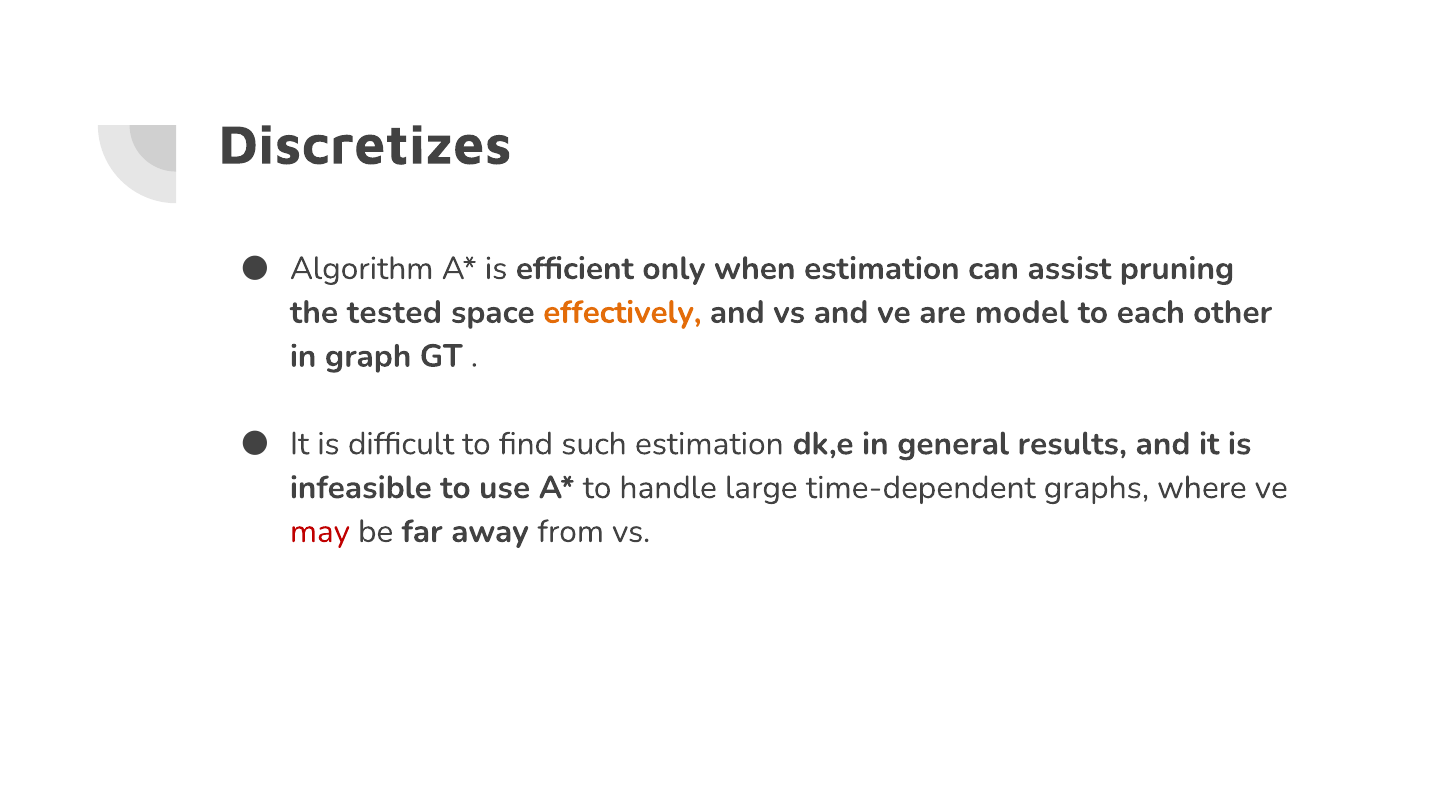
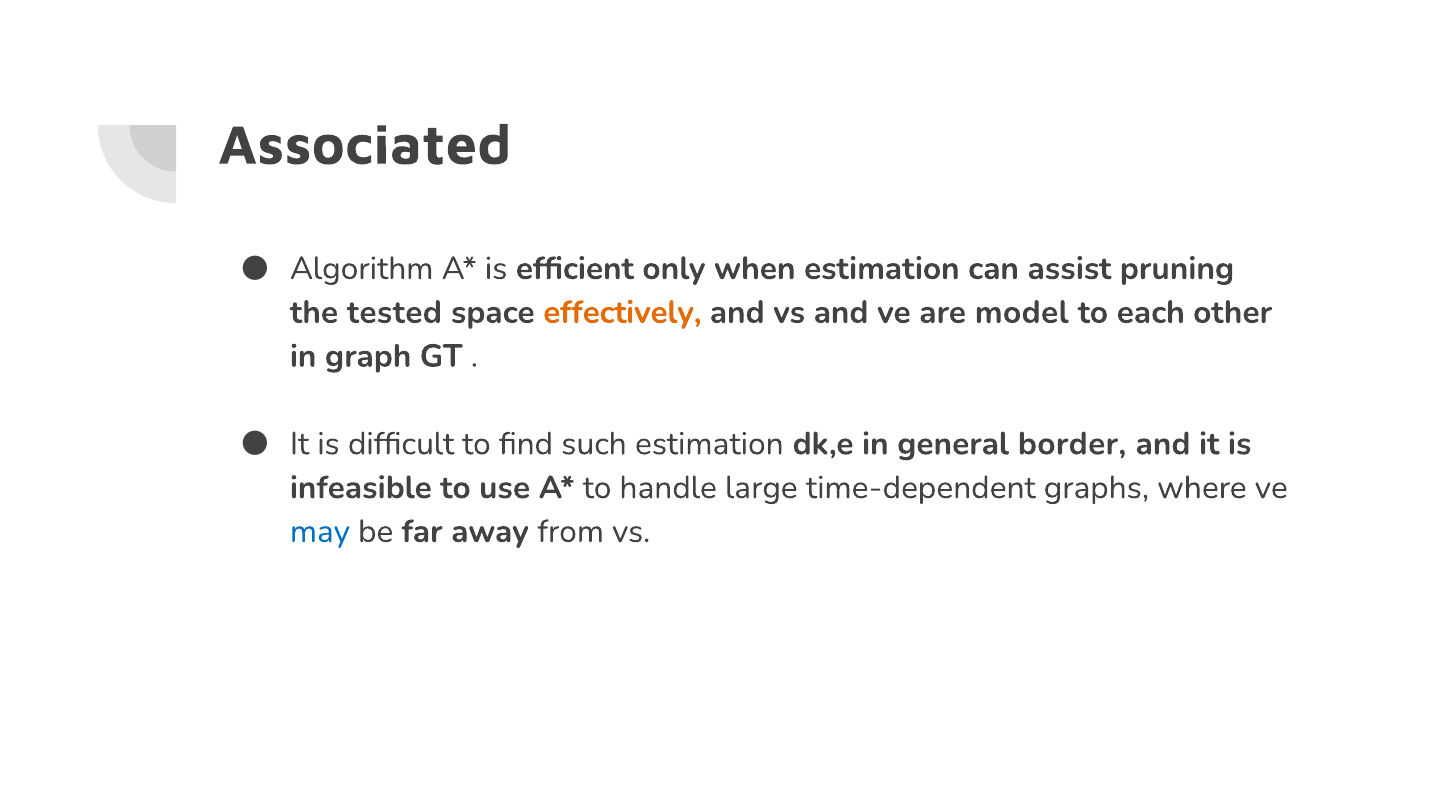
Discretizes: Discretizes -> Associated
results: results -> border
may colour: red -> blue
